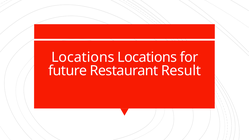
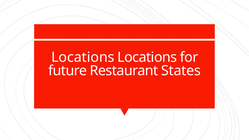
Result: Result -> States
